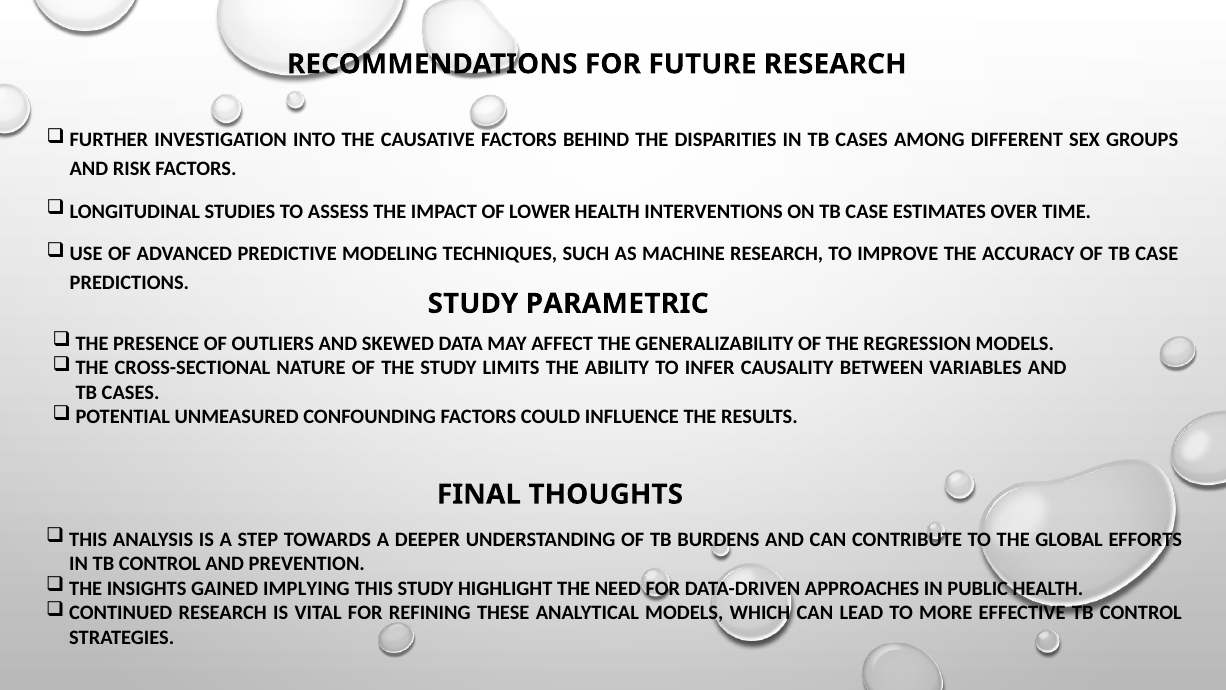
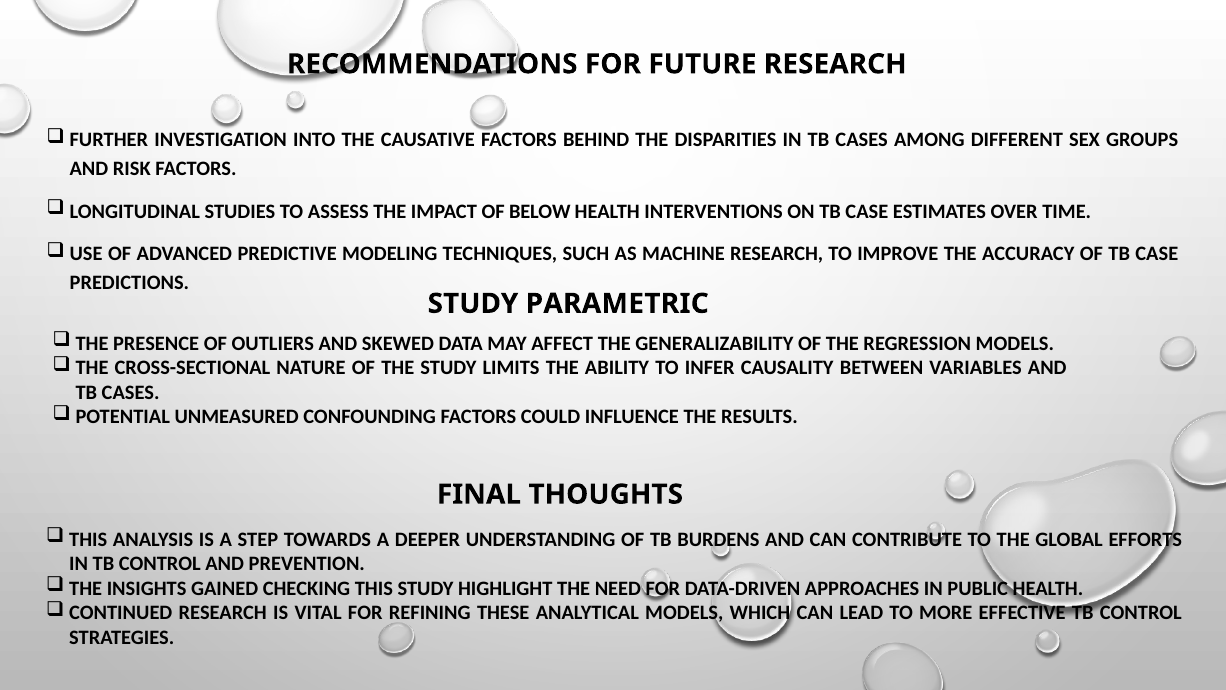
LOWER: LOWER -> BELOW
IMPLYING: IMPLYING -> CHECKING
